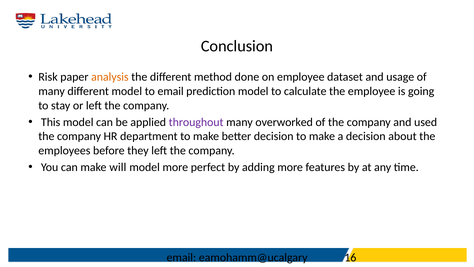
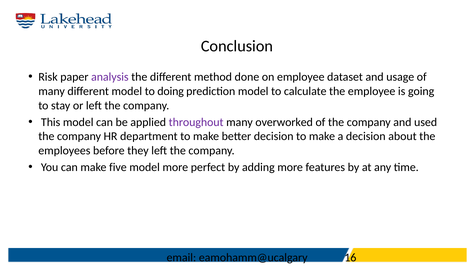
analysis colour: orange -> purple
to email: email -> doing
will: will -> five
